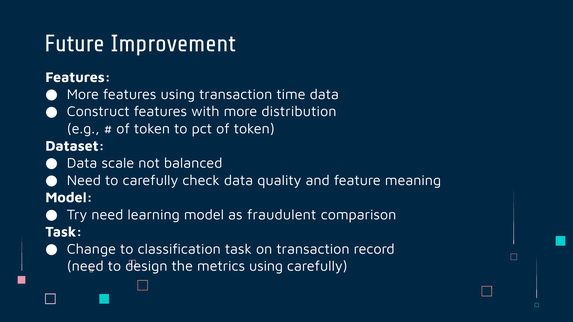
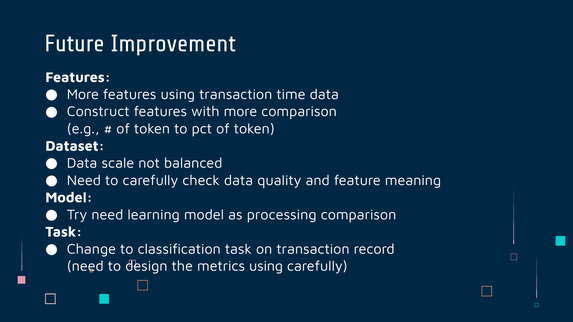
more distribution: distribution -> comparison
fraudulent: fraudulent -> processing
